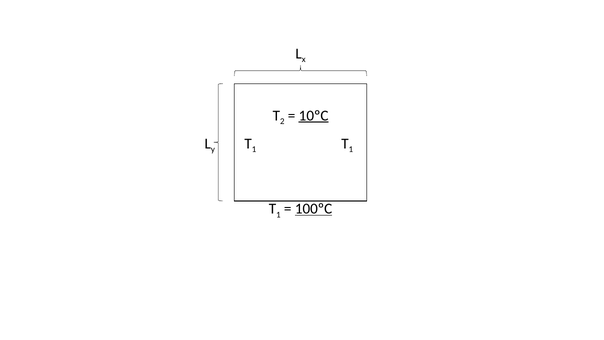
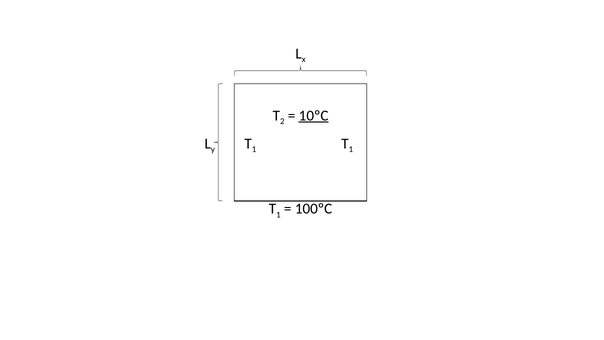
100ºC underline: present -> none
